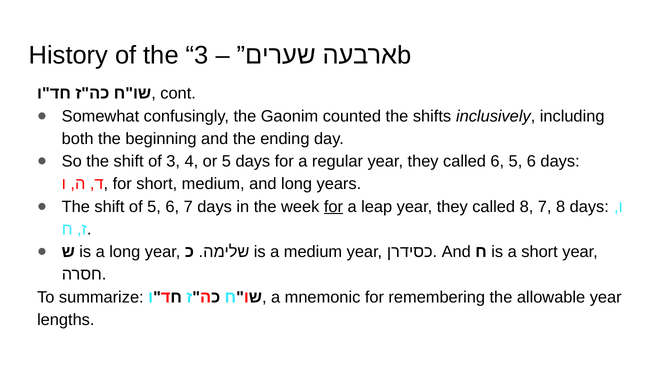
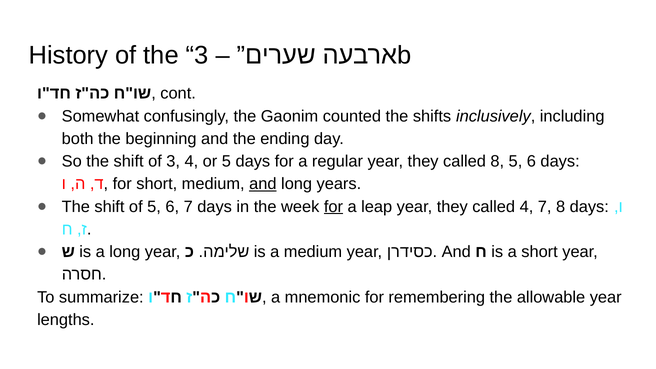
called 6: 6 -> 8
and at (263, 184) underline: none -> present
called 8: 8 -> 4
